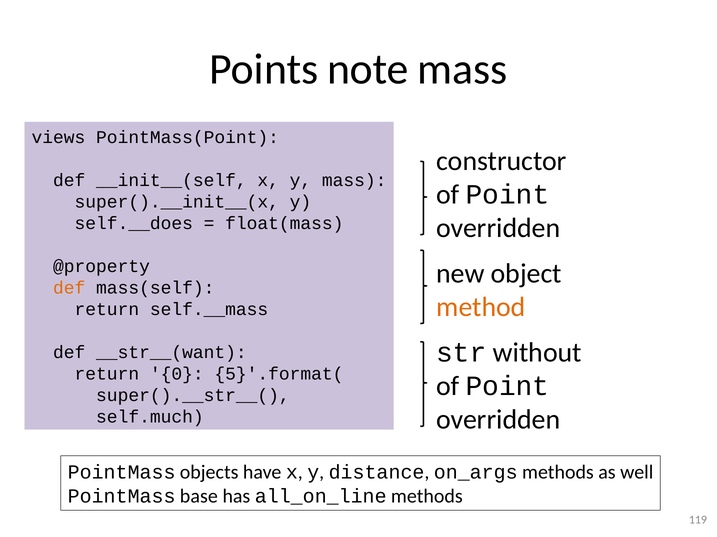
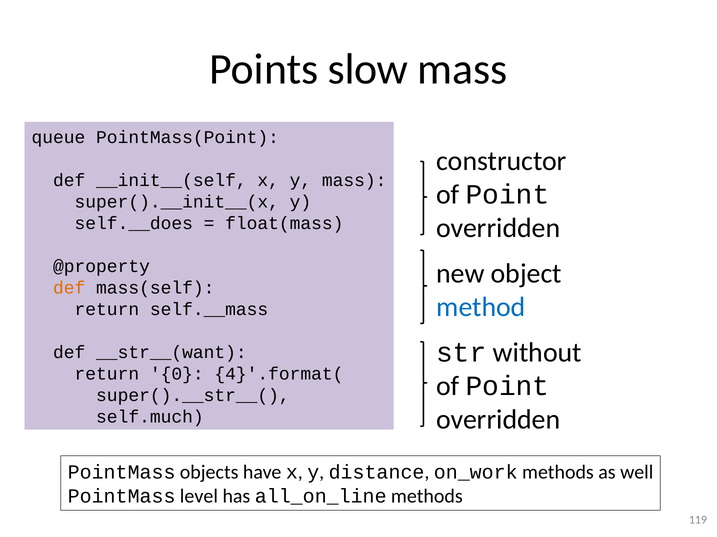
note: note -> slow
views: views -> queue
method colour: orange -> blue
5}'.format(: 5}'.format( -> 4}'.format(
on_args: on_args -> on_work
base: base -> level
